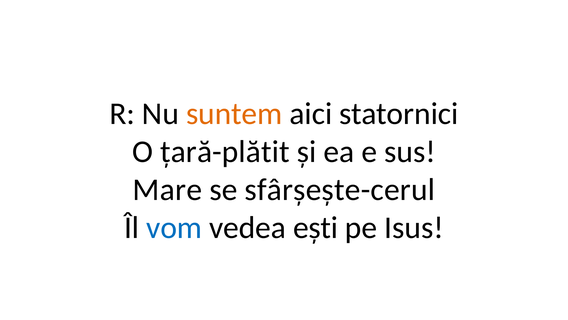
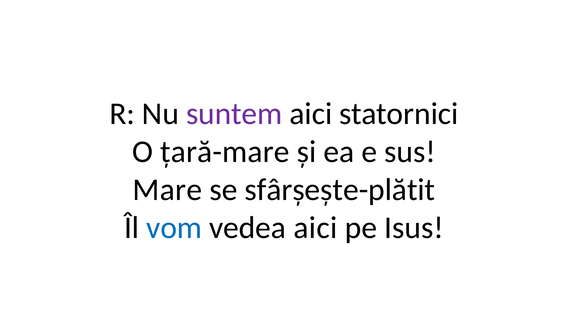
suntem colour: orange -> purple
țară-plătit: țară-plătit -> țară-mare
sfârșește-cerul: sfârșește-cerul -> sfârșește-plătit
vedea ești: ești -> aici
